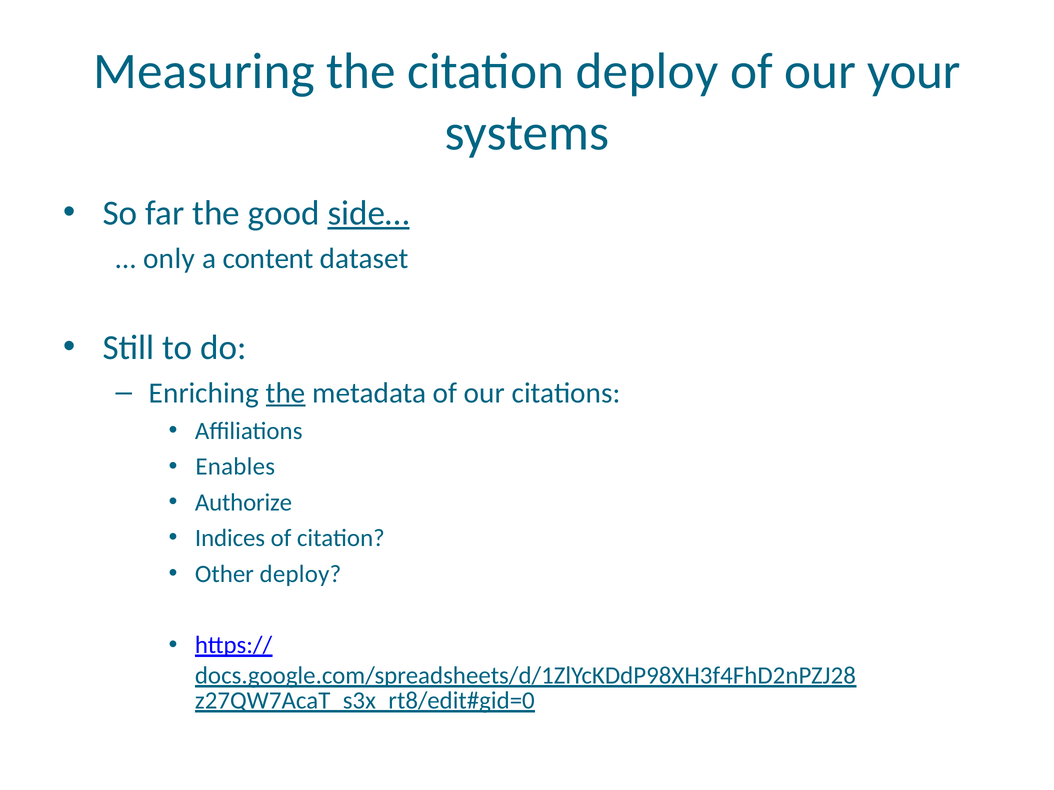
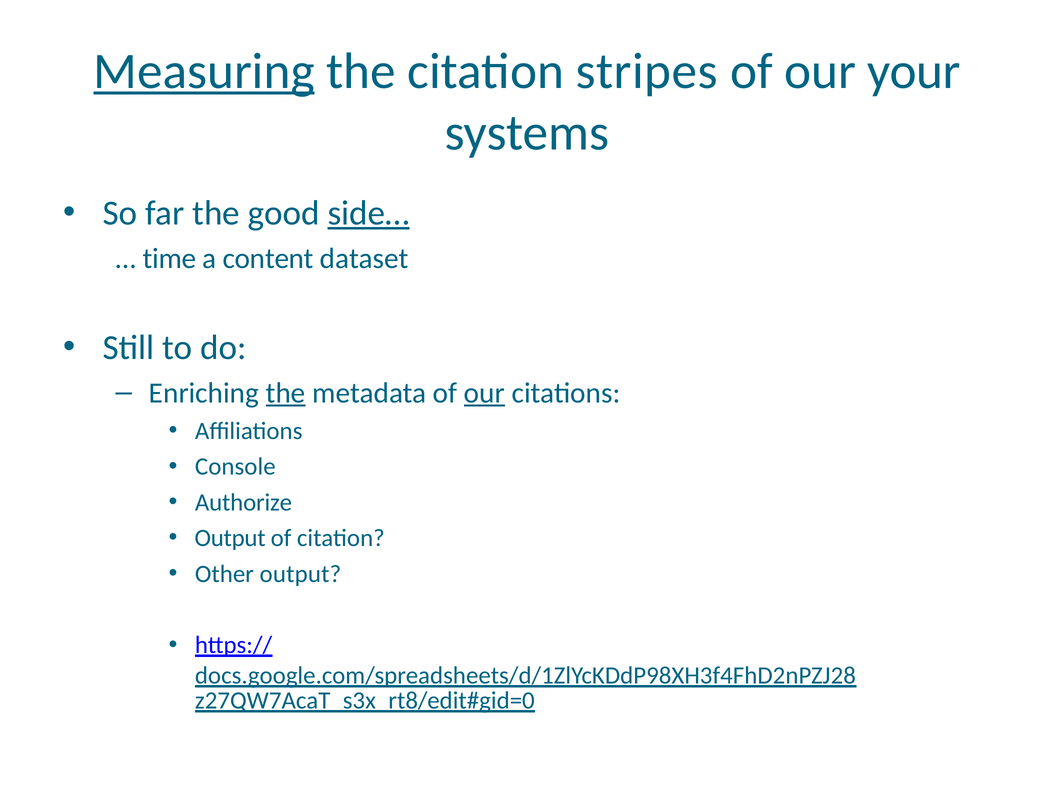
Measuring underline: none -> present
citation deploy: deploy -> stripes
only: only -> time
our at (484, 393) underline: none -> present
Enables: Enables -> Console
Indices at (230, 538): Indices -> Output
Other deploy: deploy -> output
